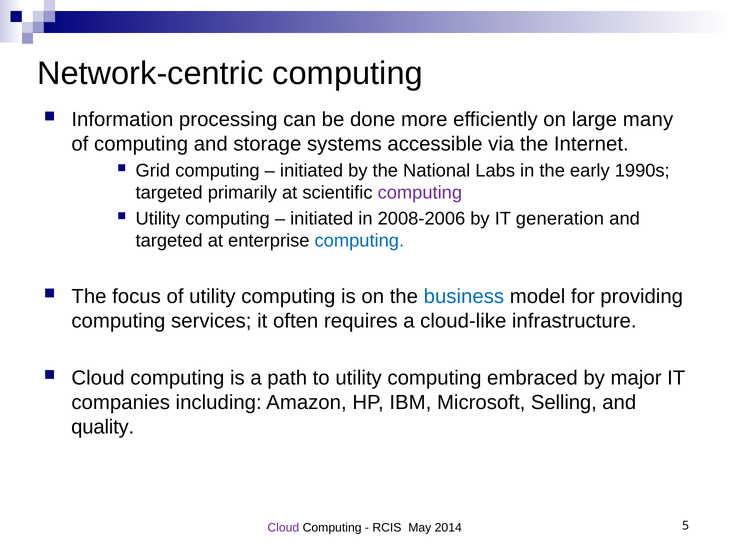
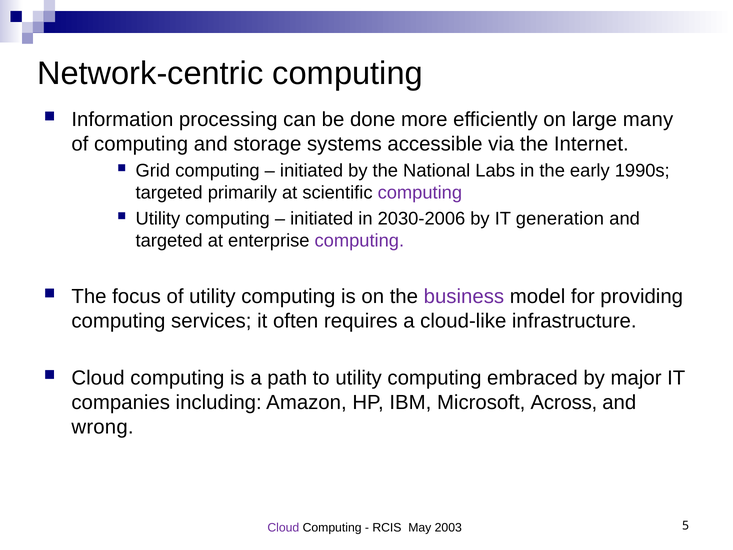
2008-2006: 2008-2006 -> 2030-2006
computing at (359, 240) colour: blue -> purple
business colour: blue -> purple
Selling: Selling -> Across
quality: quality -> wrong
2014: 2014 -> 2003
